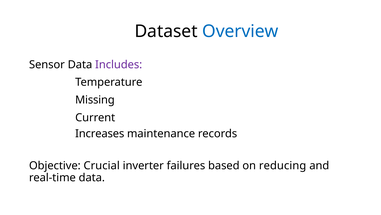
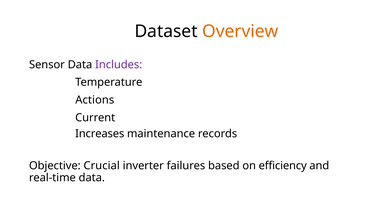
Overview colour: blue -> orange
Missing: Missing -> Actions
reducing: reducing -> efficiency
